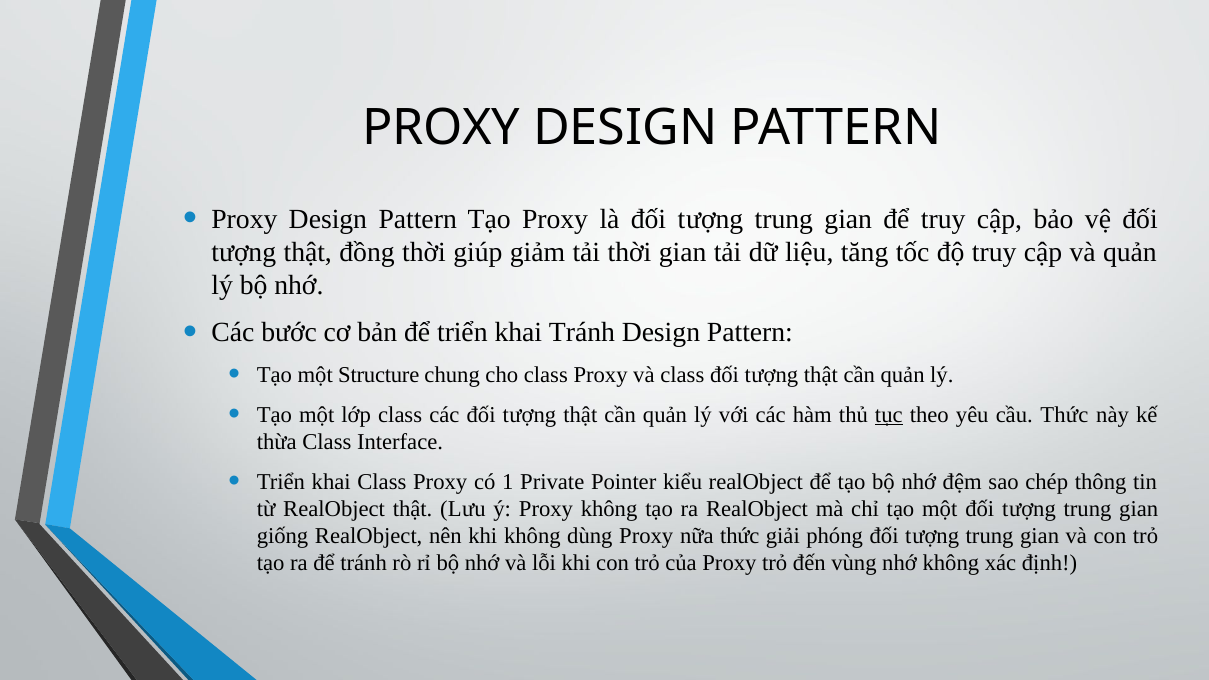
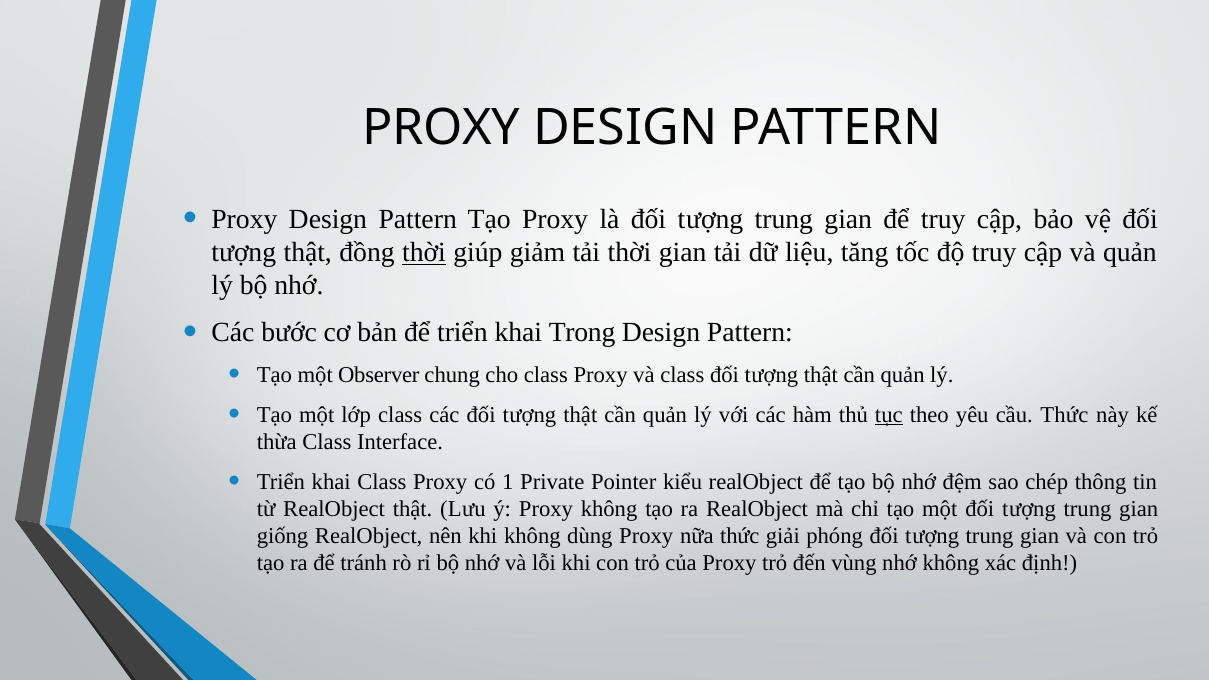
thời at (424, 252) underline: none -> present
khai Tránh: Tránh -> Trong
Structure: Structure -> Observer
